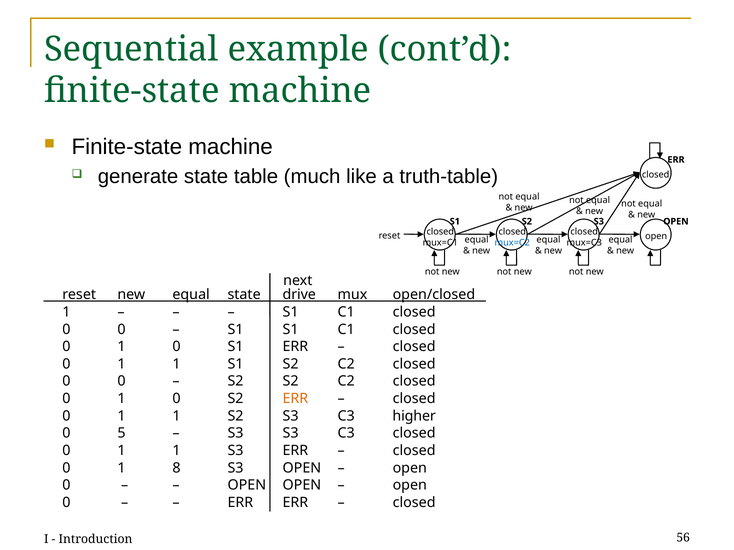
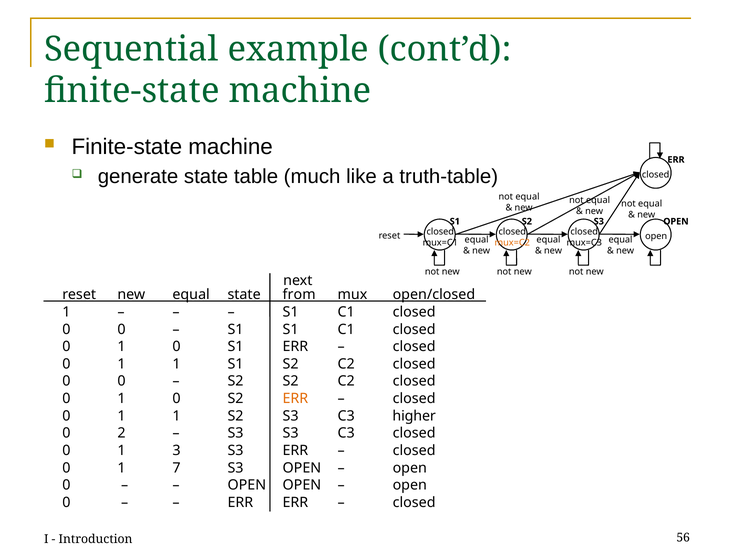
mux=C2 colour: blue -> orange
drive: drive -> from
5: 5 -> 2
1 at (177, 451): 1 -> 3
8: 8 -> 7
